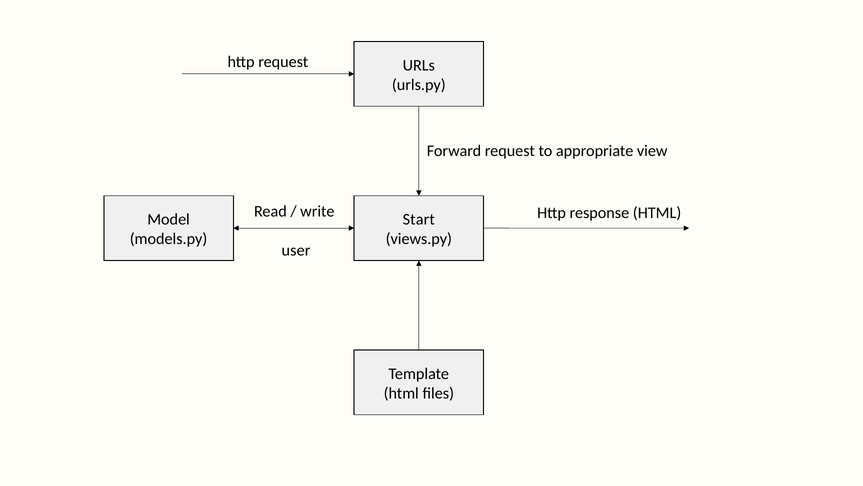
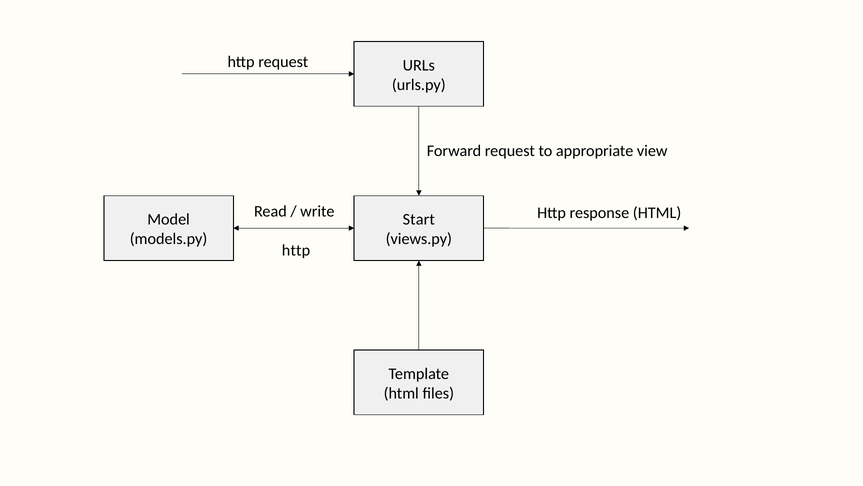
user at (296, 250): user -> http
